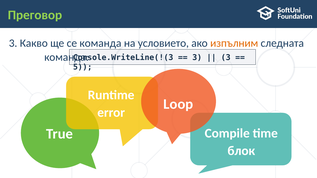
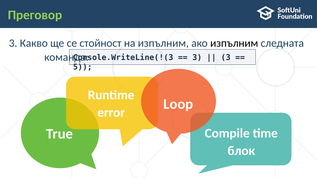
се команда: команда -> стойност
на условието: условието -> изпълним
изпълним at (234, 43) colour: orange -> black
